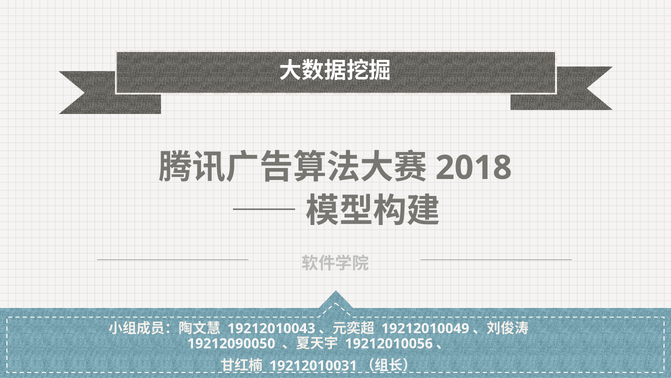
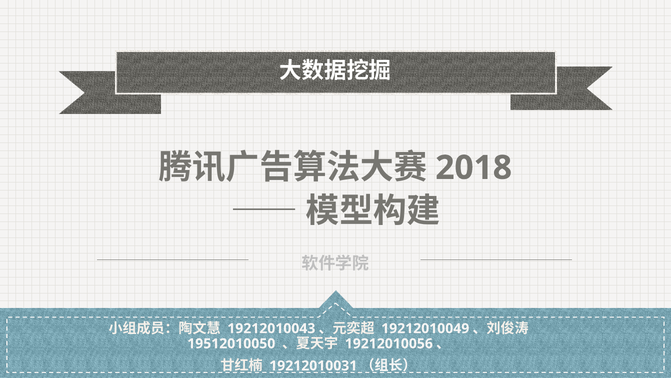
19212090050: 19212090050 -> 19512010050
